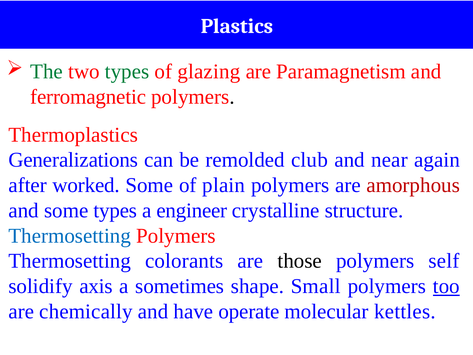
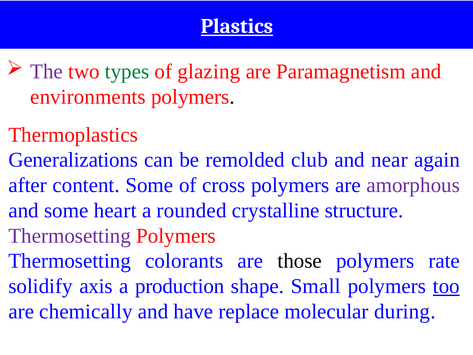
Plastics underline: none -> present
The colour: green -> purple
ferromagnetic: ferromagnetic -> environments
worked: worked -> content
plain: plain -> cross
amorphous colour: red -> purple
some types: types -> heart
engineer: engineer -> rounded
Thermosetting at (70, 236) colour: blue -> purple
self: self -> rate
sometimes: sometimes -> production
operate: operate -> replace
kettles: kettles -> during
